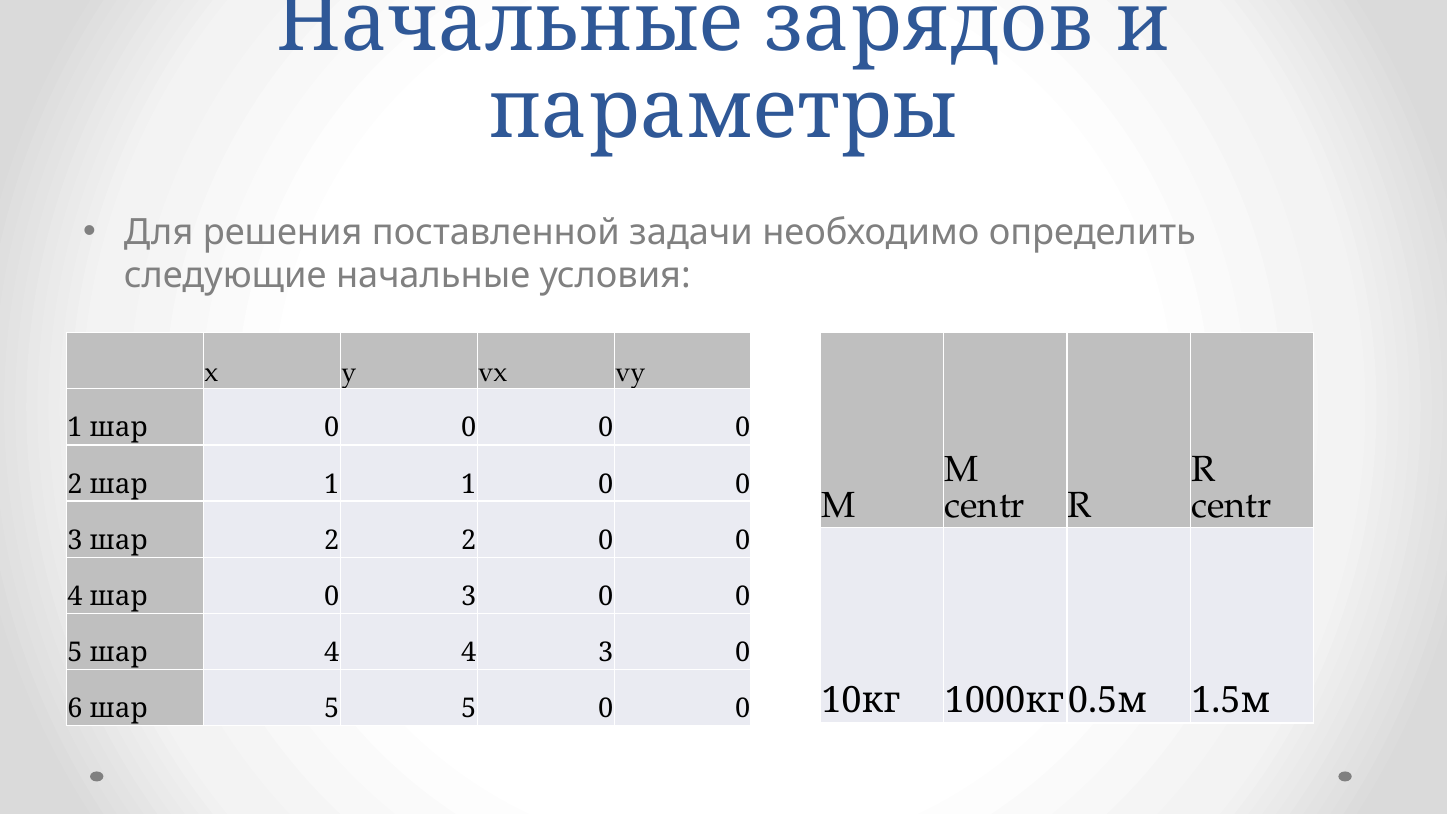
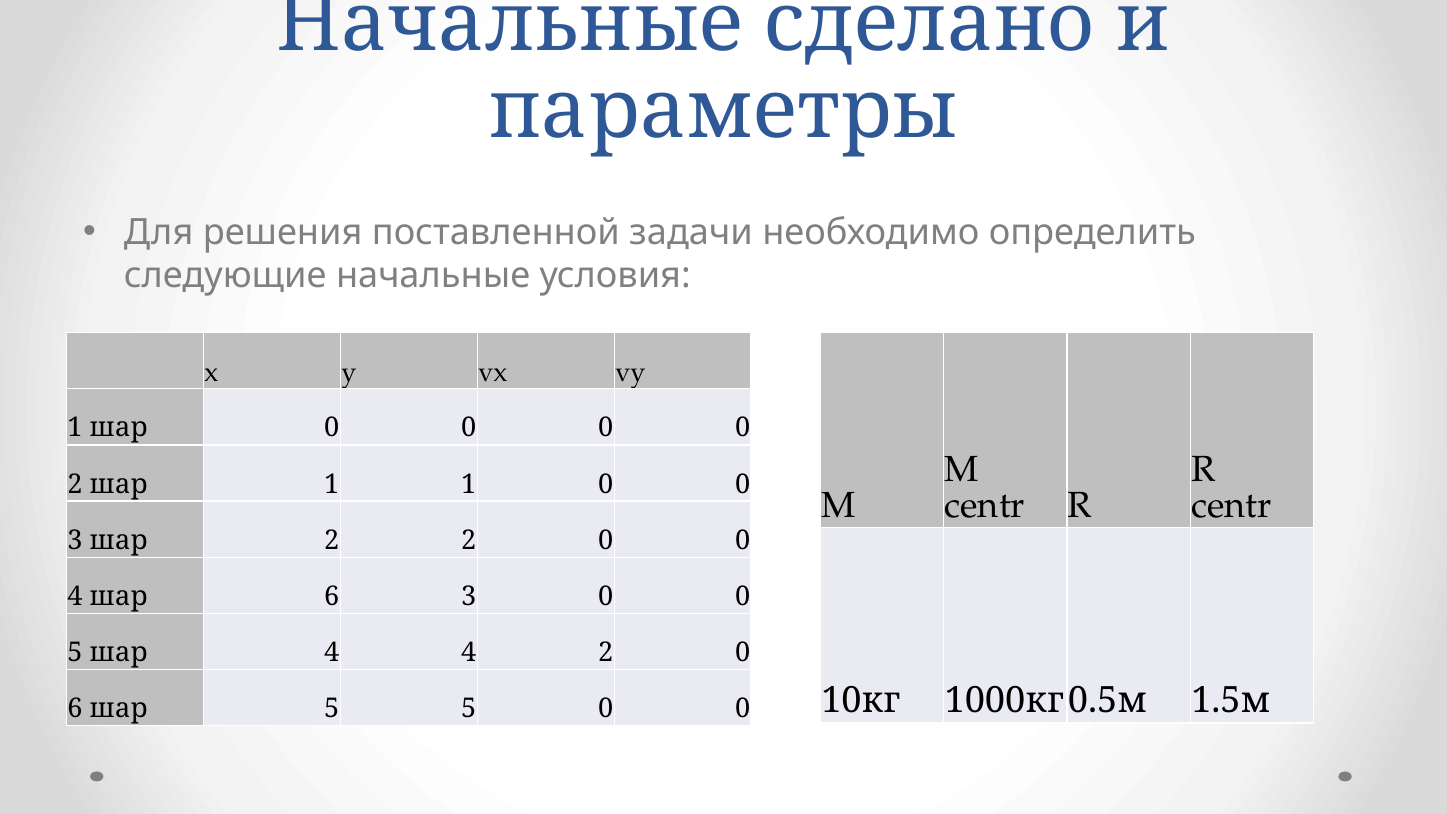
зарядов: зарядов -> сделано
4 шар 0: 0 -> 6
4 3: 3 -> 2
